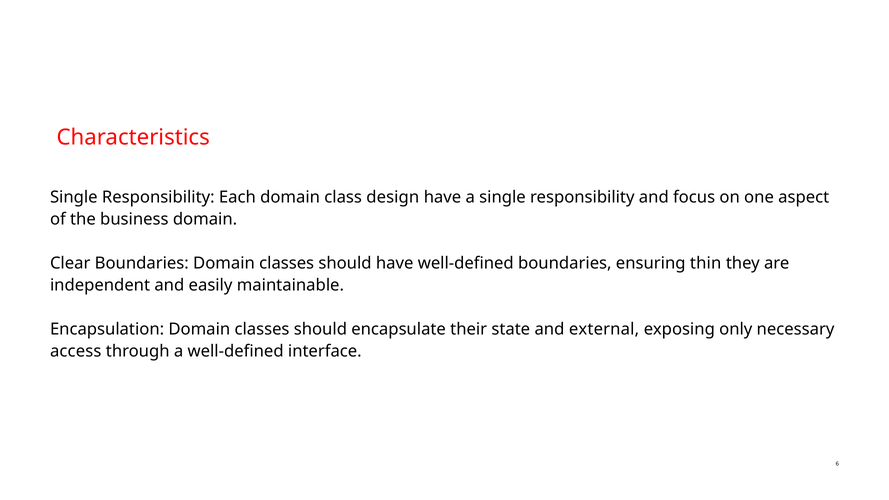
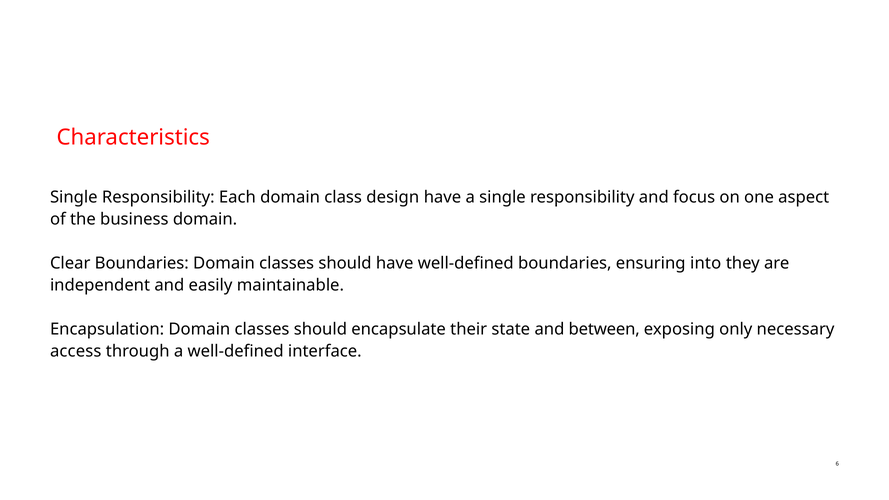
thin: thin -> into
external: external -> between
